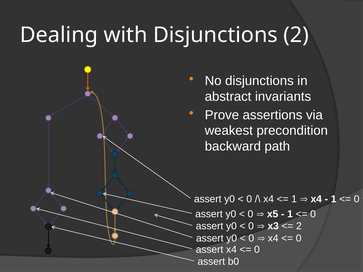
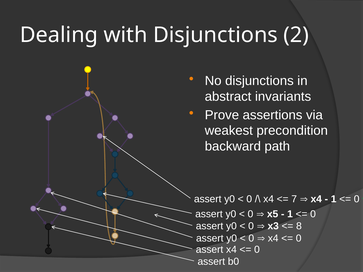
1 at (294, 199): 1 -> 7
2 at (299, 226): 2 -> 8
